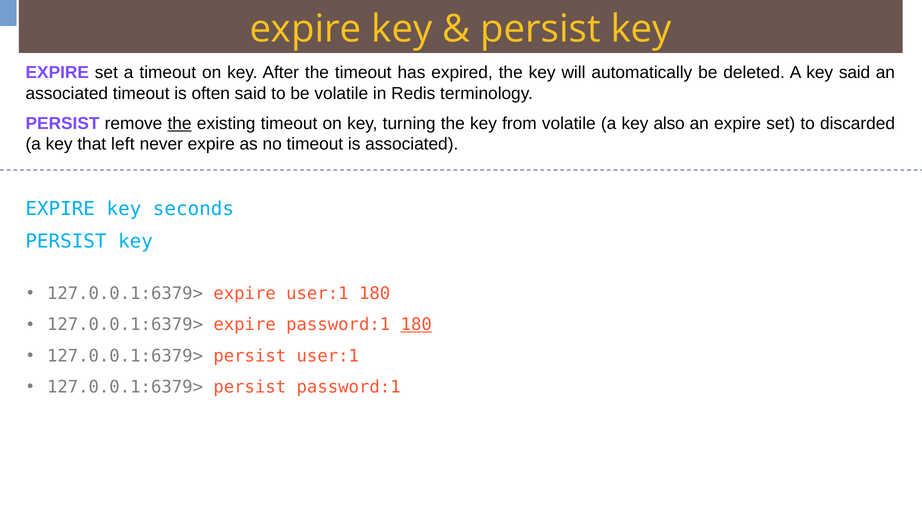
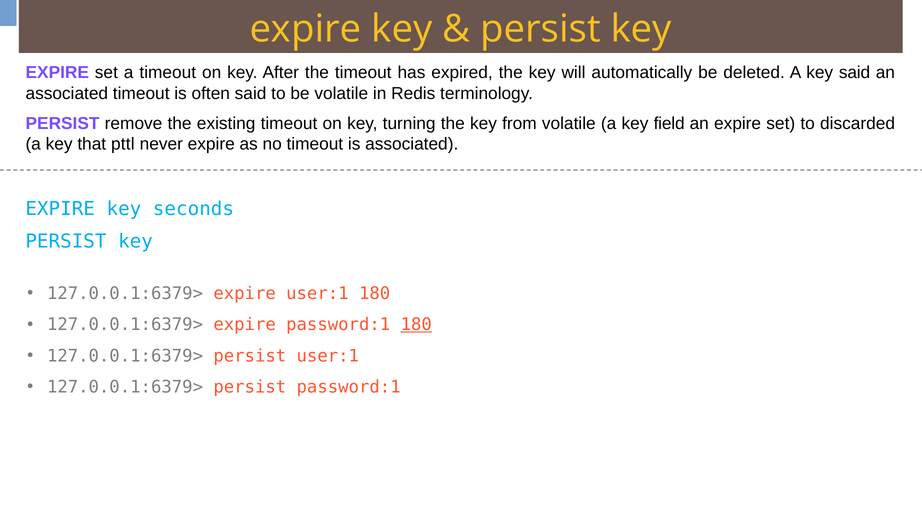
the at (180, 123) underline: present -> none
also: also -> field
left: left -> pttl
